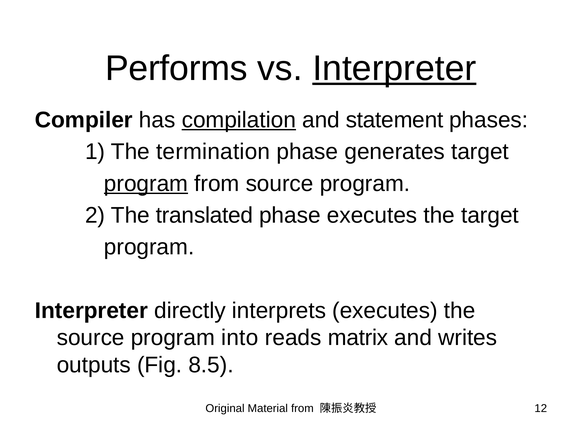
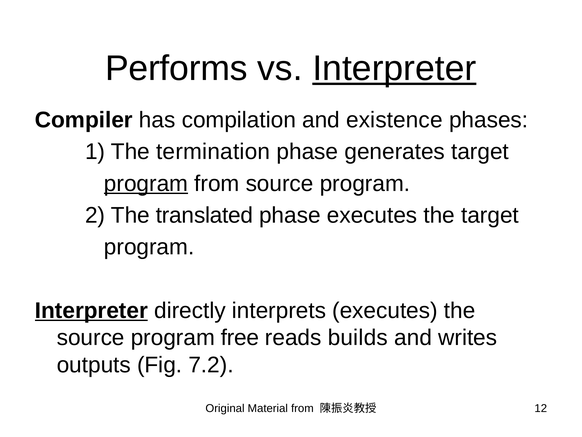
compilation underline: present -> none
statement: statement -> existence
Interpreter at (91, 310) underline: none -> present
into: into -> free
matrix: matrix -> builds
8.5: 8.5 -> 7.2
